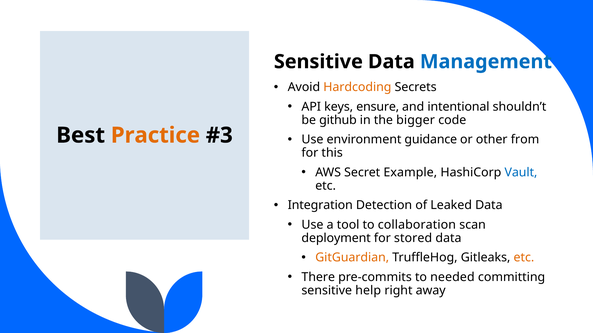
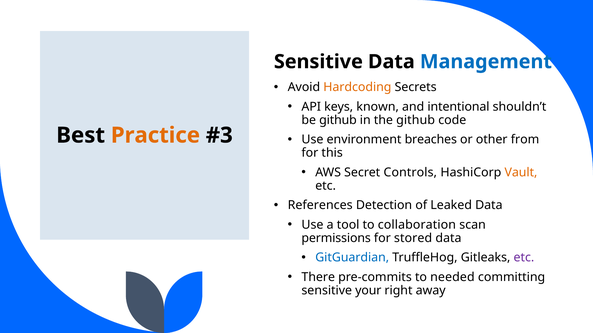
ensure: ensure -> known
the bigger: bigger -> github
guidance: guidance -> breaches
Example: Example -> Controls
Vault colour: blue -> orange
Integration: Integration -> References
deployment: deployment -> permissions
GitGuardian colour: orange -> blue
etc at (524, 258) colour: orange -> purple
help: help -> your
